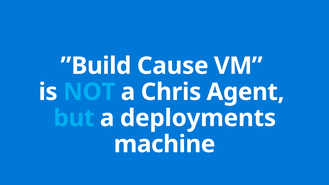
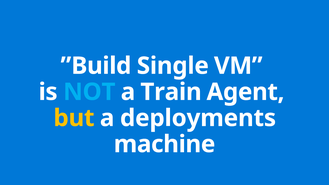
Cause: Cause -> Single
Chris: Chris -> Train
but colour: light blue -> yellow
